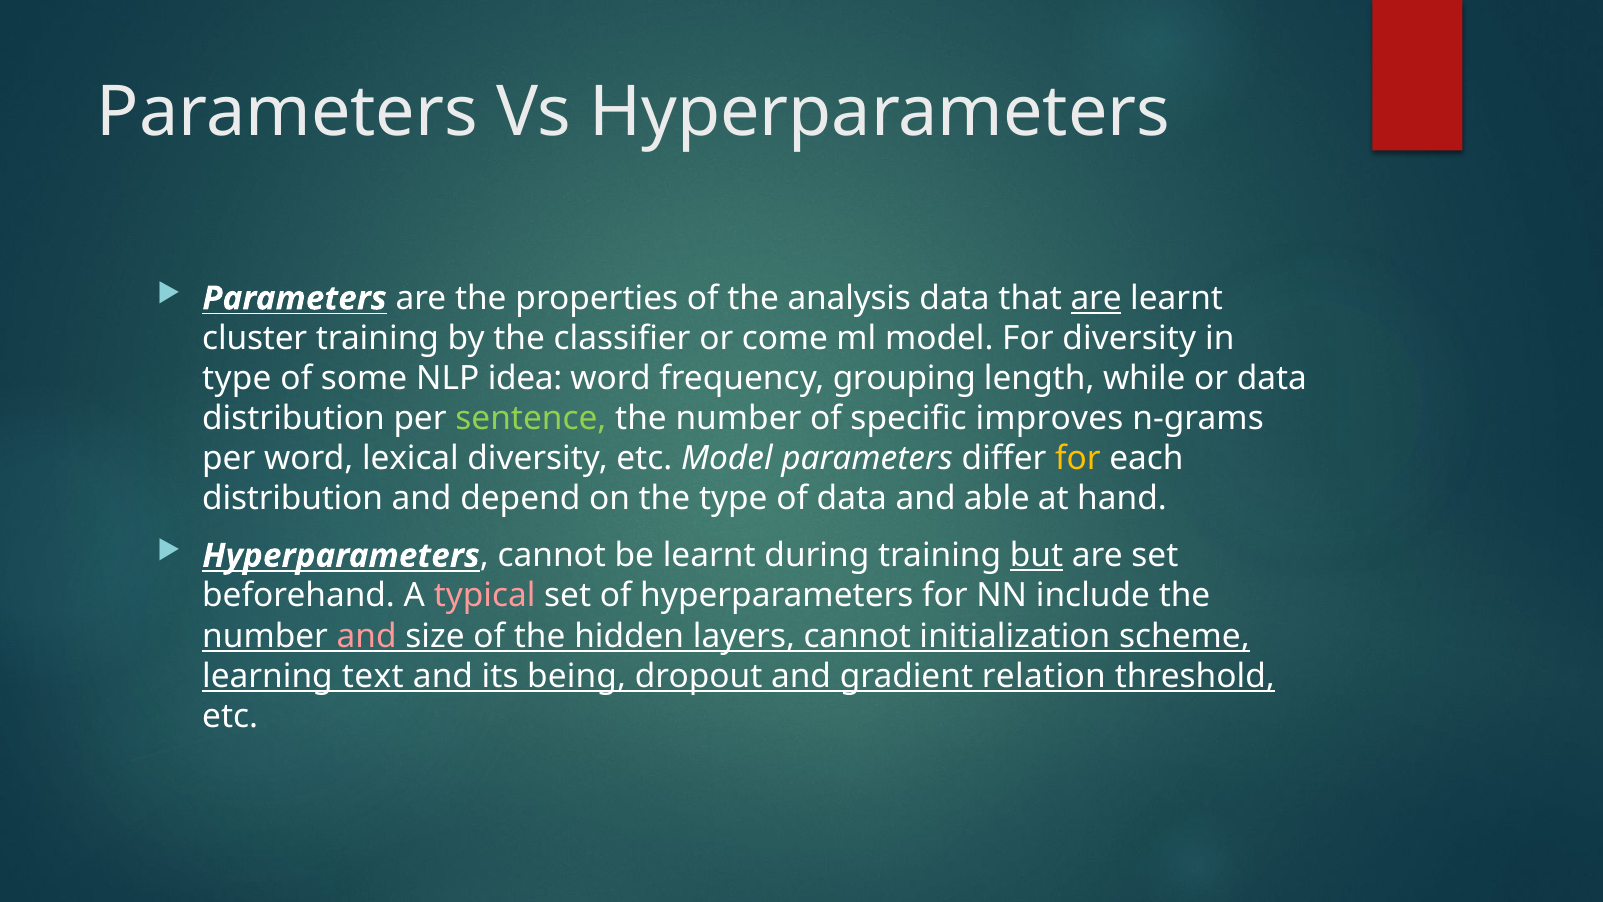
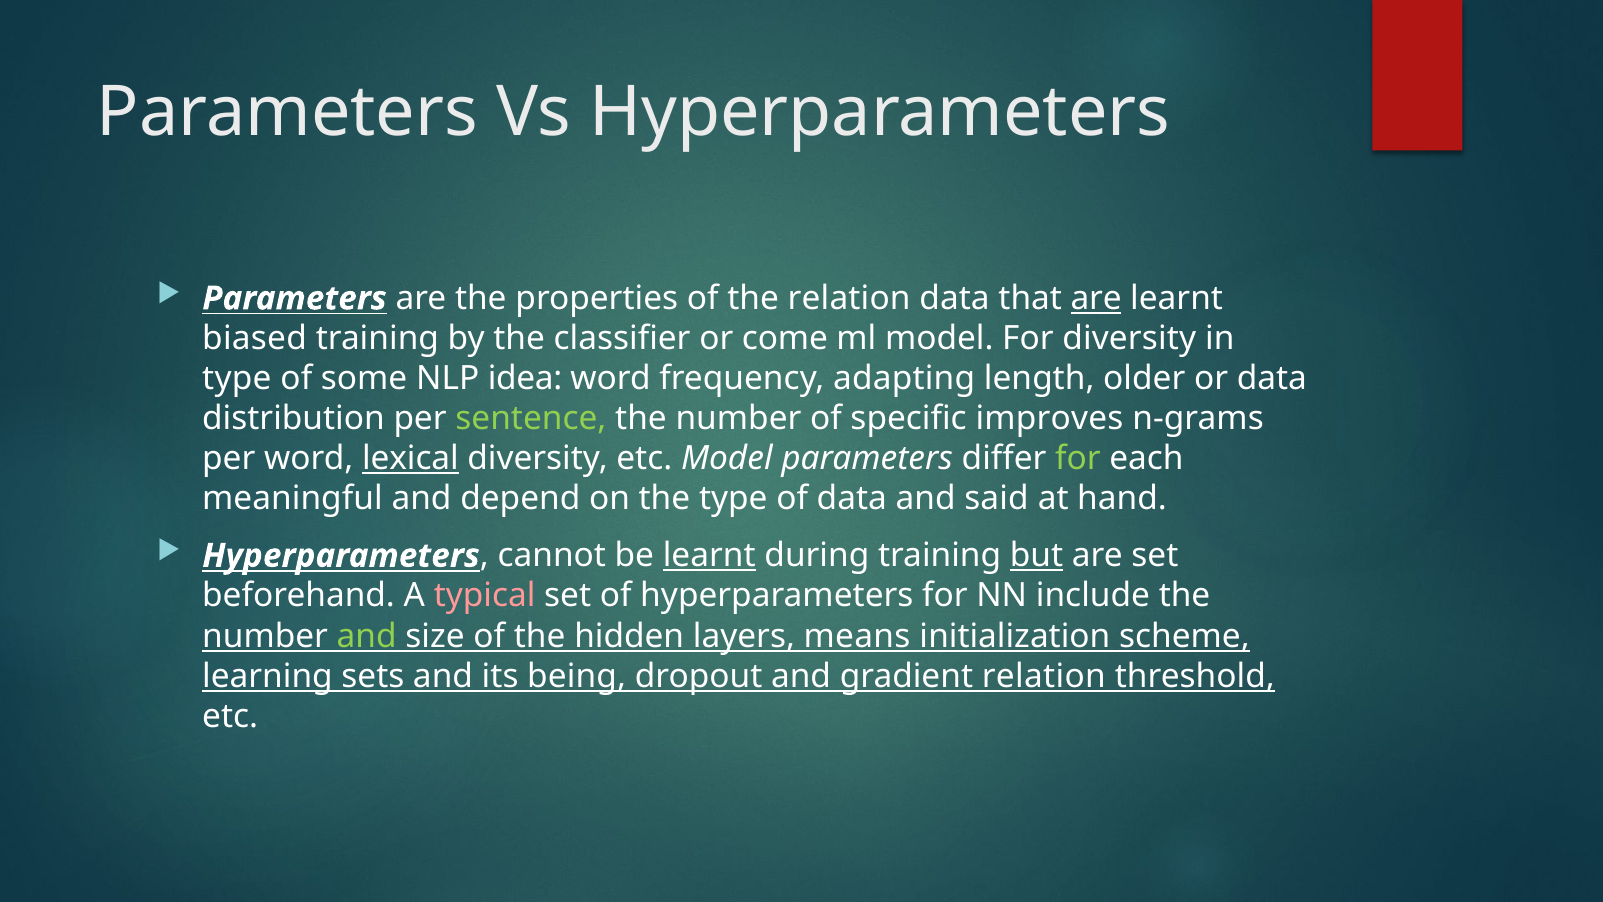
the analysis: analysis -> relation
cluster: cluster -> biased
grouping: grouping -> adapting
while: while -> older
lexical underline: none -> present
for at (1078, 459) colour: yellow -> light green
distribution at (293, 499): distribution -> meaningful
able: able -> said
learnt at (709, 556) underline: none -> present
and at (367, 636) colour: pink -> light green
layers cannot: cannot -> means
text: text -> sets
